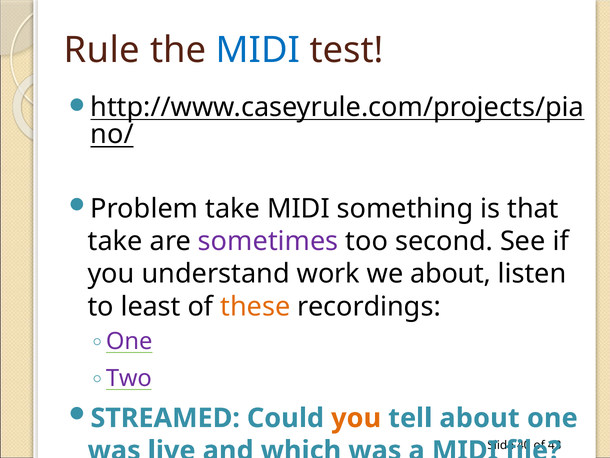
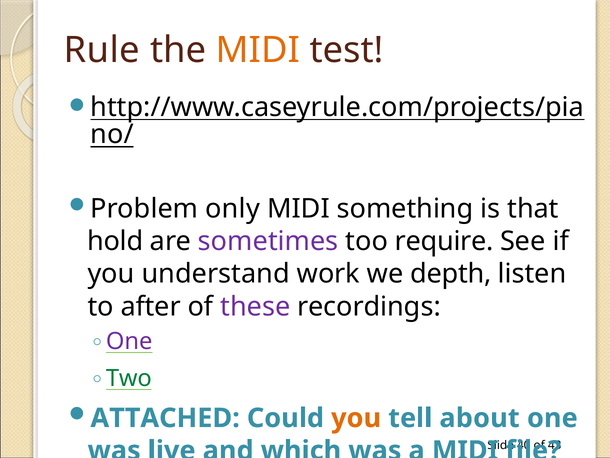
MIDI at (258, 50) colour: blue -> orange
Problem take: take -> only
take at (115, 241): take -> hold
second: second -> require
we about: about -> depth
least: least -> after
these colour: orange -> purple
Two colour: purple -> green
STREAMED: STREAMED -> ATTACHED
